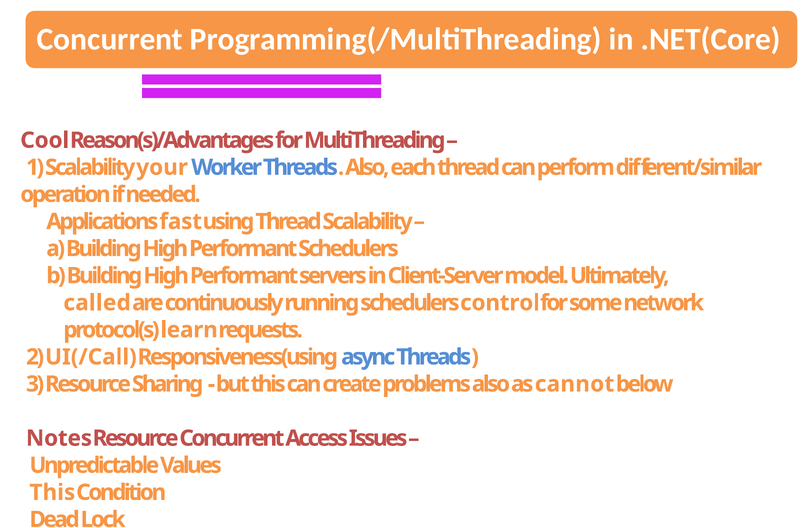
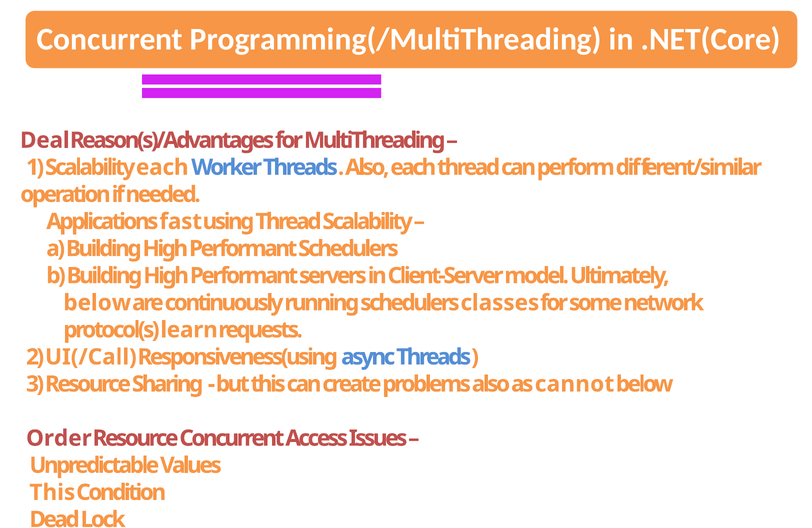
Cool: Cool -> Deal
Scalability your: your -> each
called at (97, 303): called -> below
control: control -> classes
Notes: Notes -> Order
